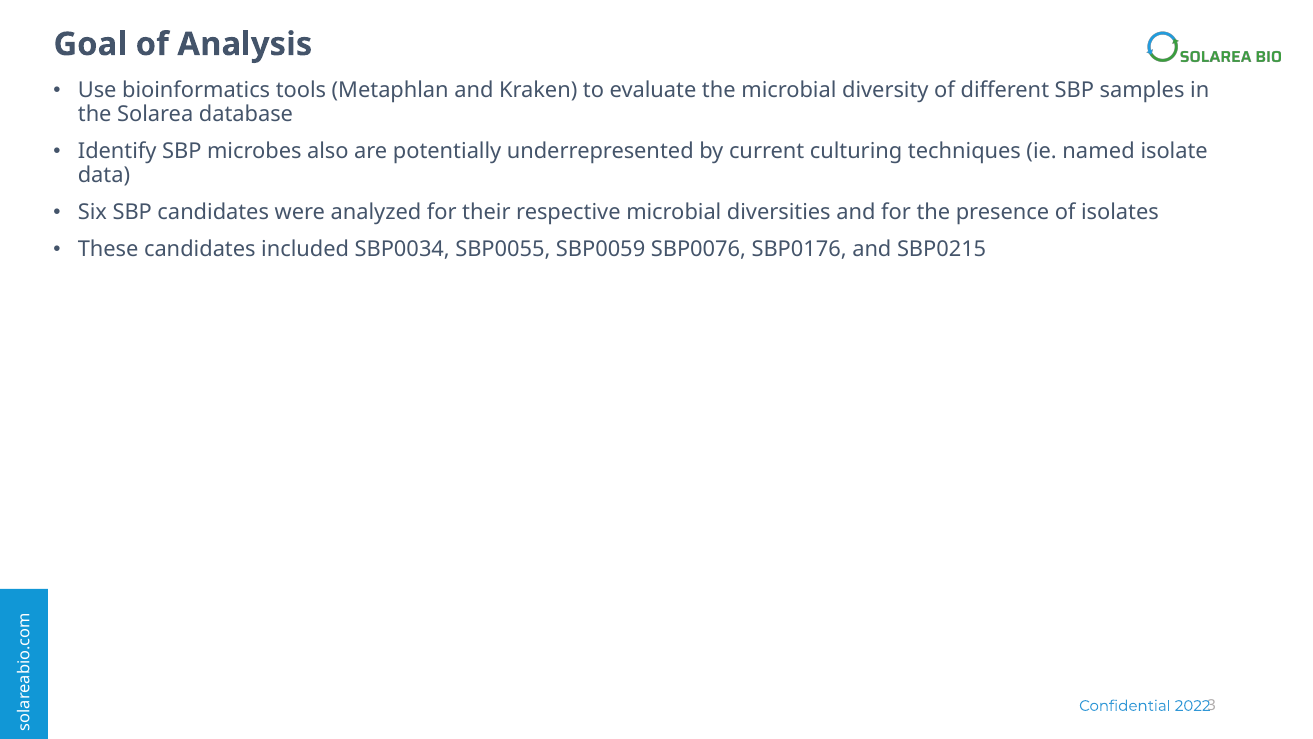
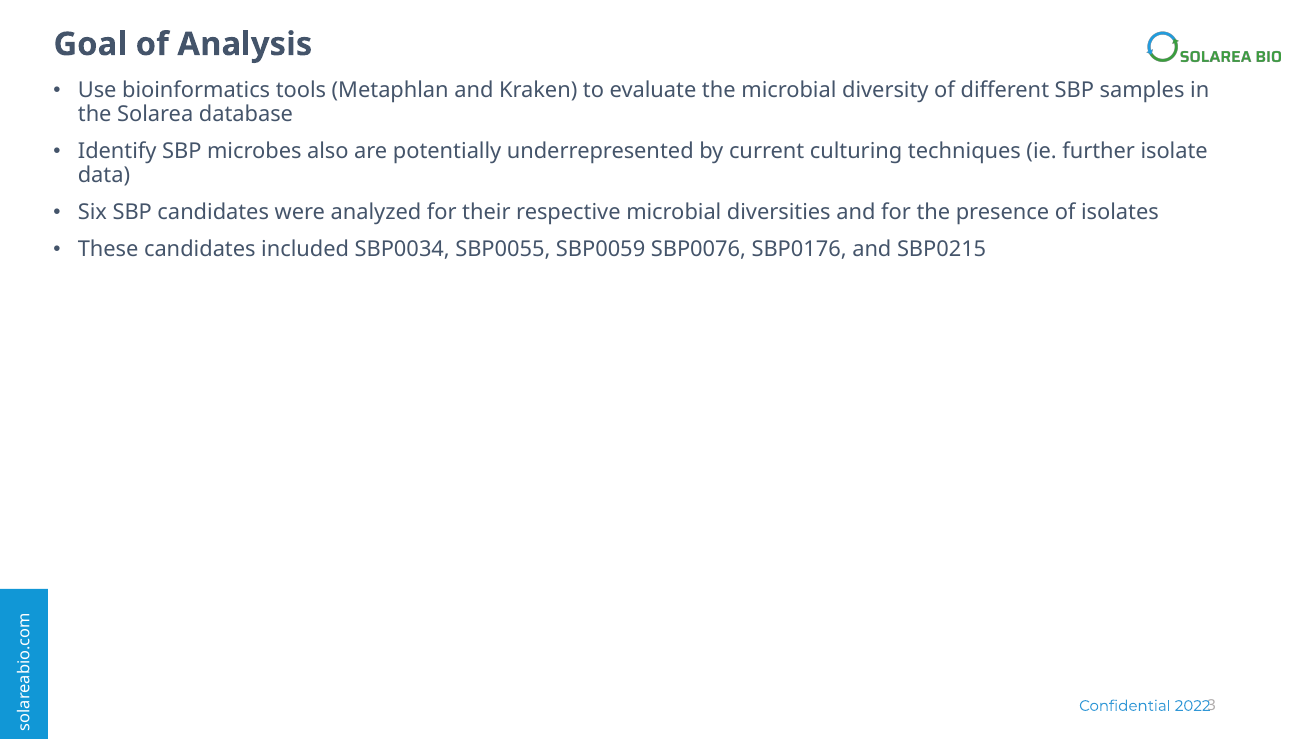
named: named -> further
